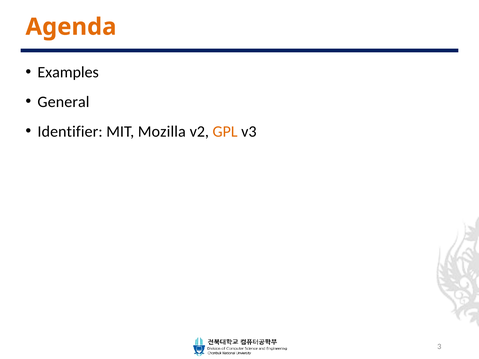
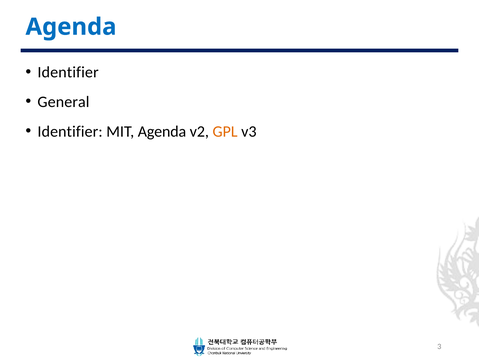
Agenda at (71, 27) colour: orange -> blue
Examples at (68, 72): Examples -> Identifier
MIT Mozilla: Mozilla -> Agenda
